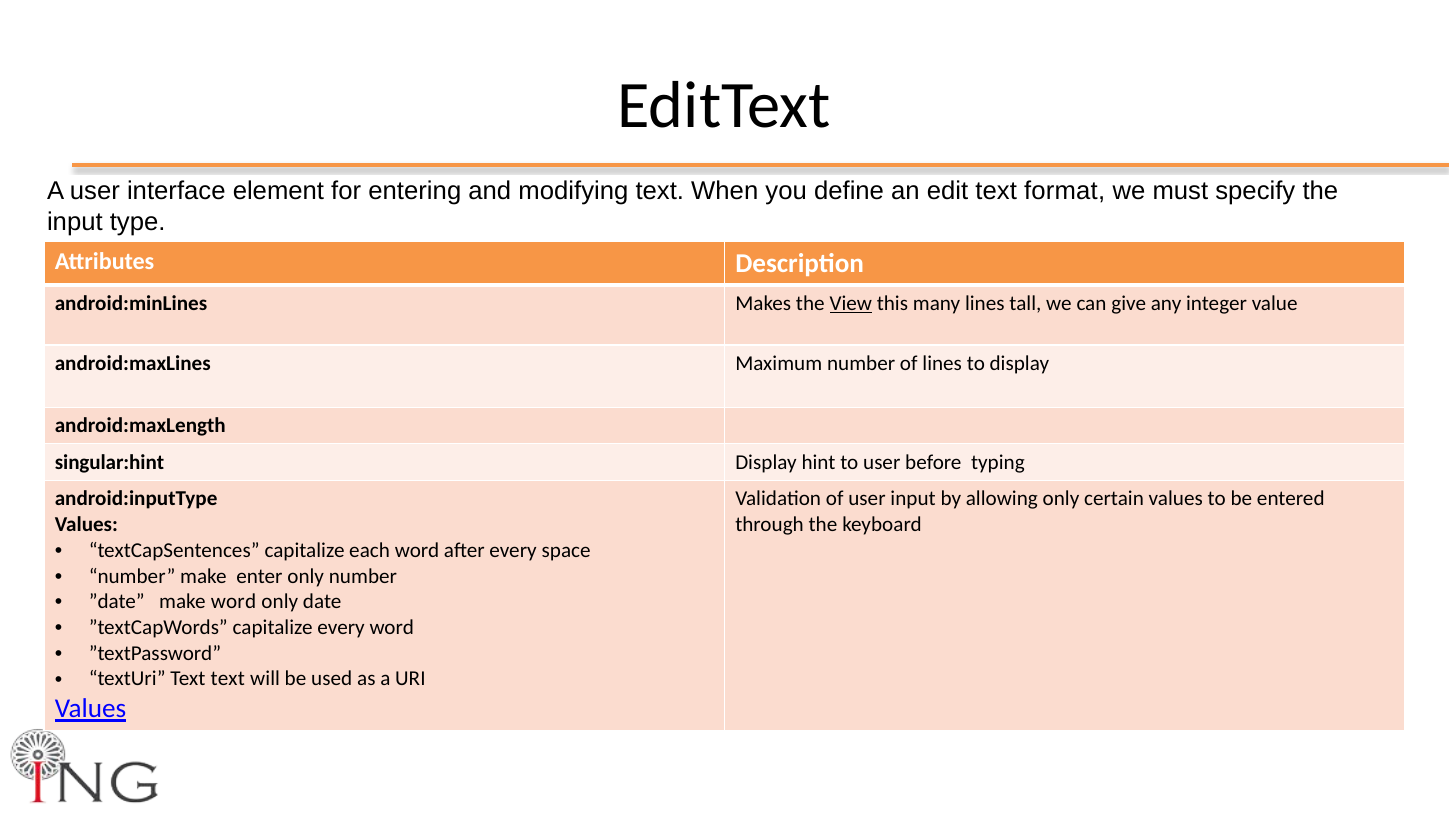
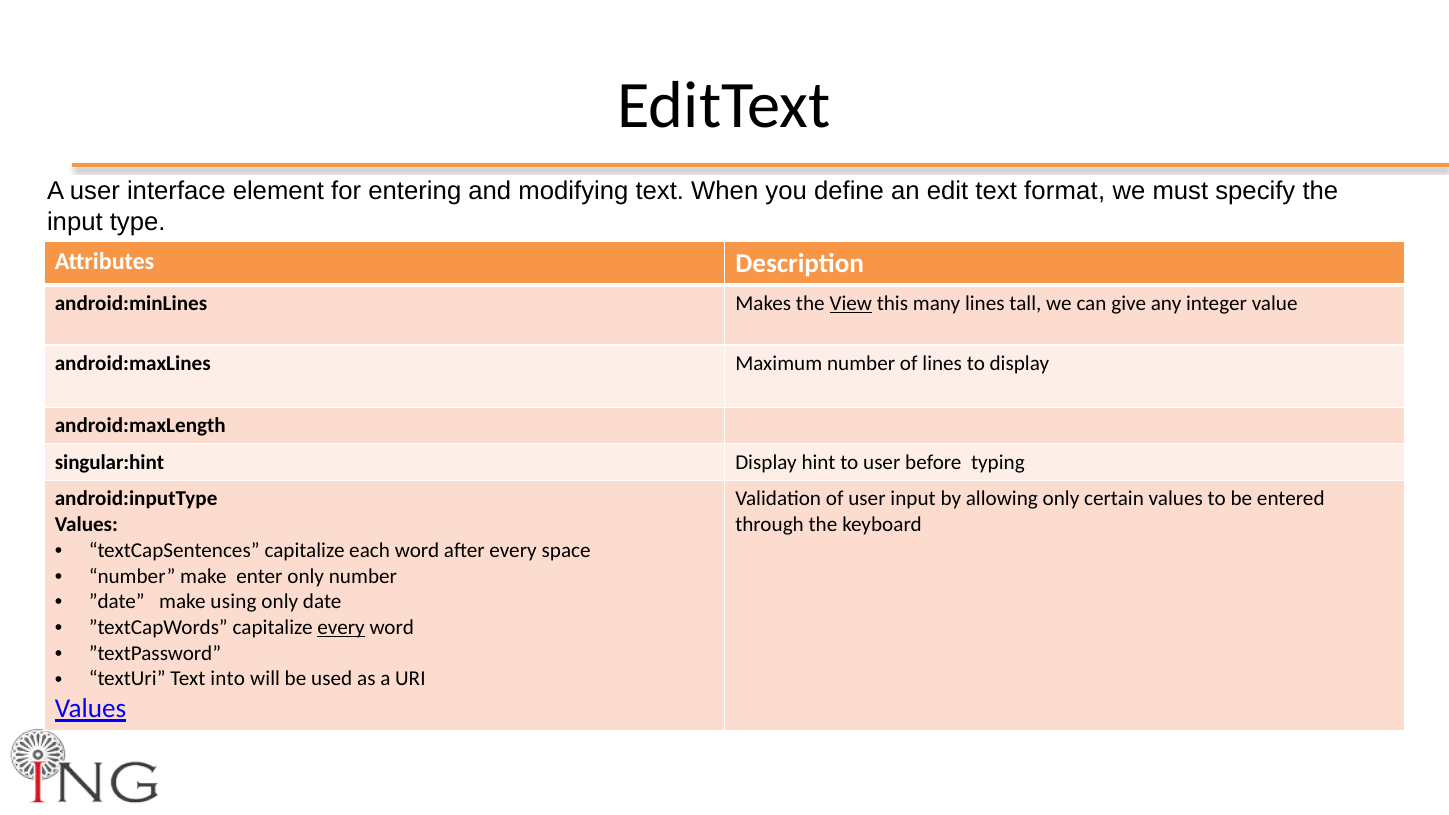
make word: word -> using
every at (341, 628) underline: none -> present
Text text: text -> into
